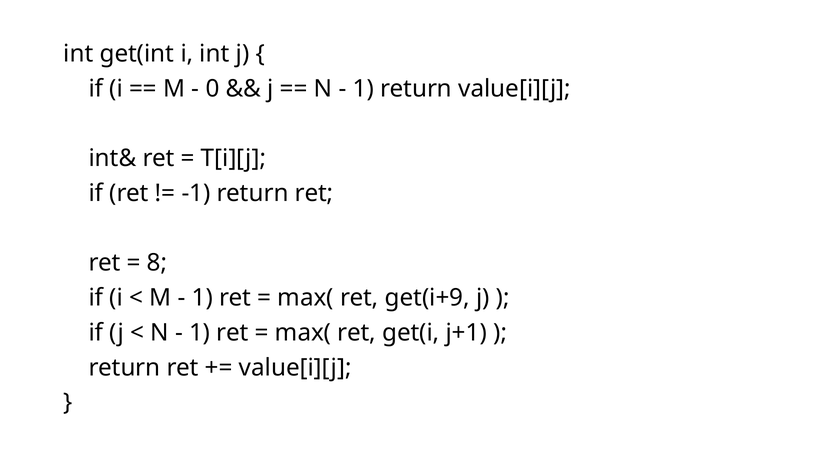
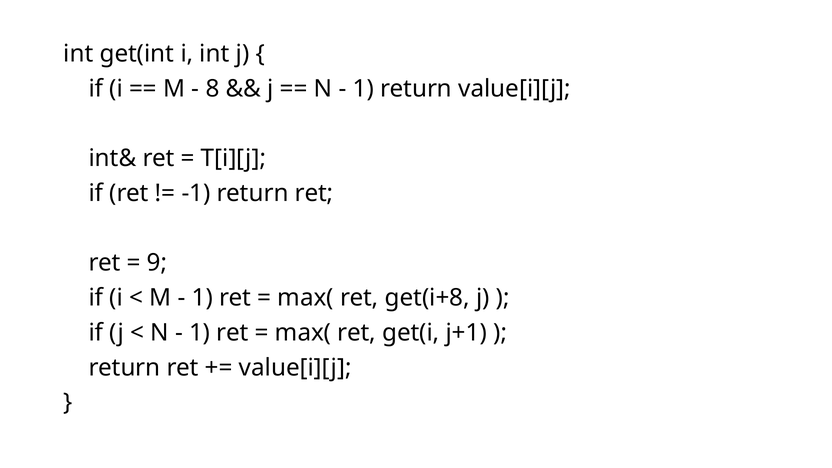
0: 0 -> 8
8: 8 -> 9
get(i+9: get(i+9 -> get(i+8
